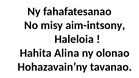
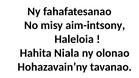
Alina: Alina -> Niala
